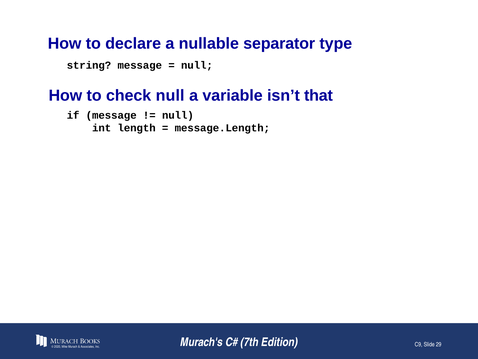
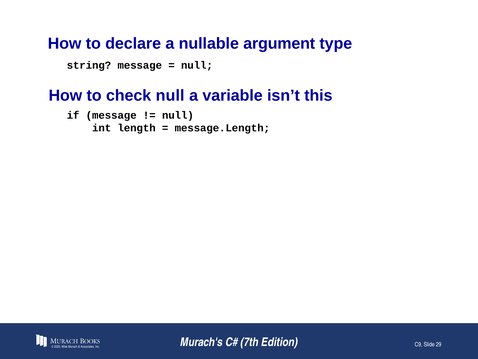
separator: separator -> argument
that: that -> this
